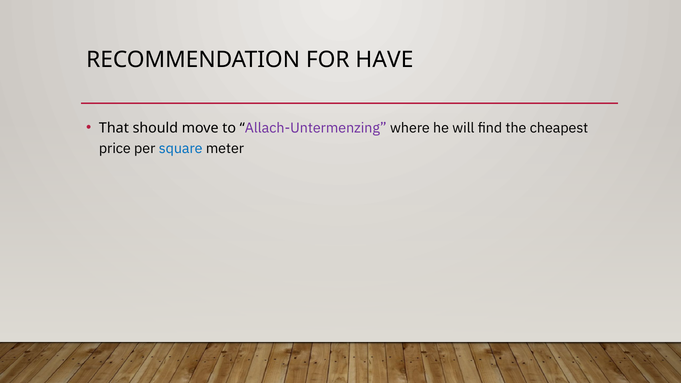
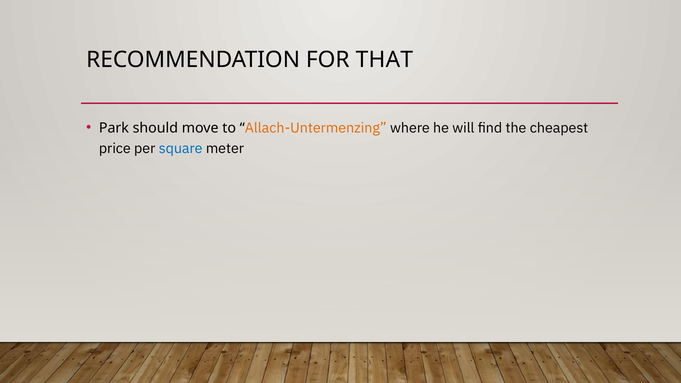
HAVE: HAVE -> THAT
That: That -> Park
Allach-Untermenzing colour: purple -> orange
